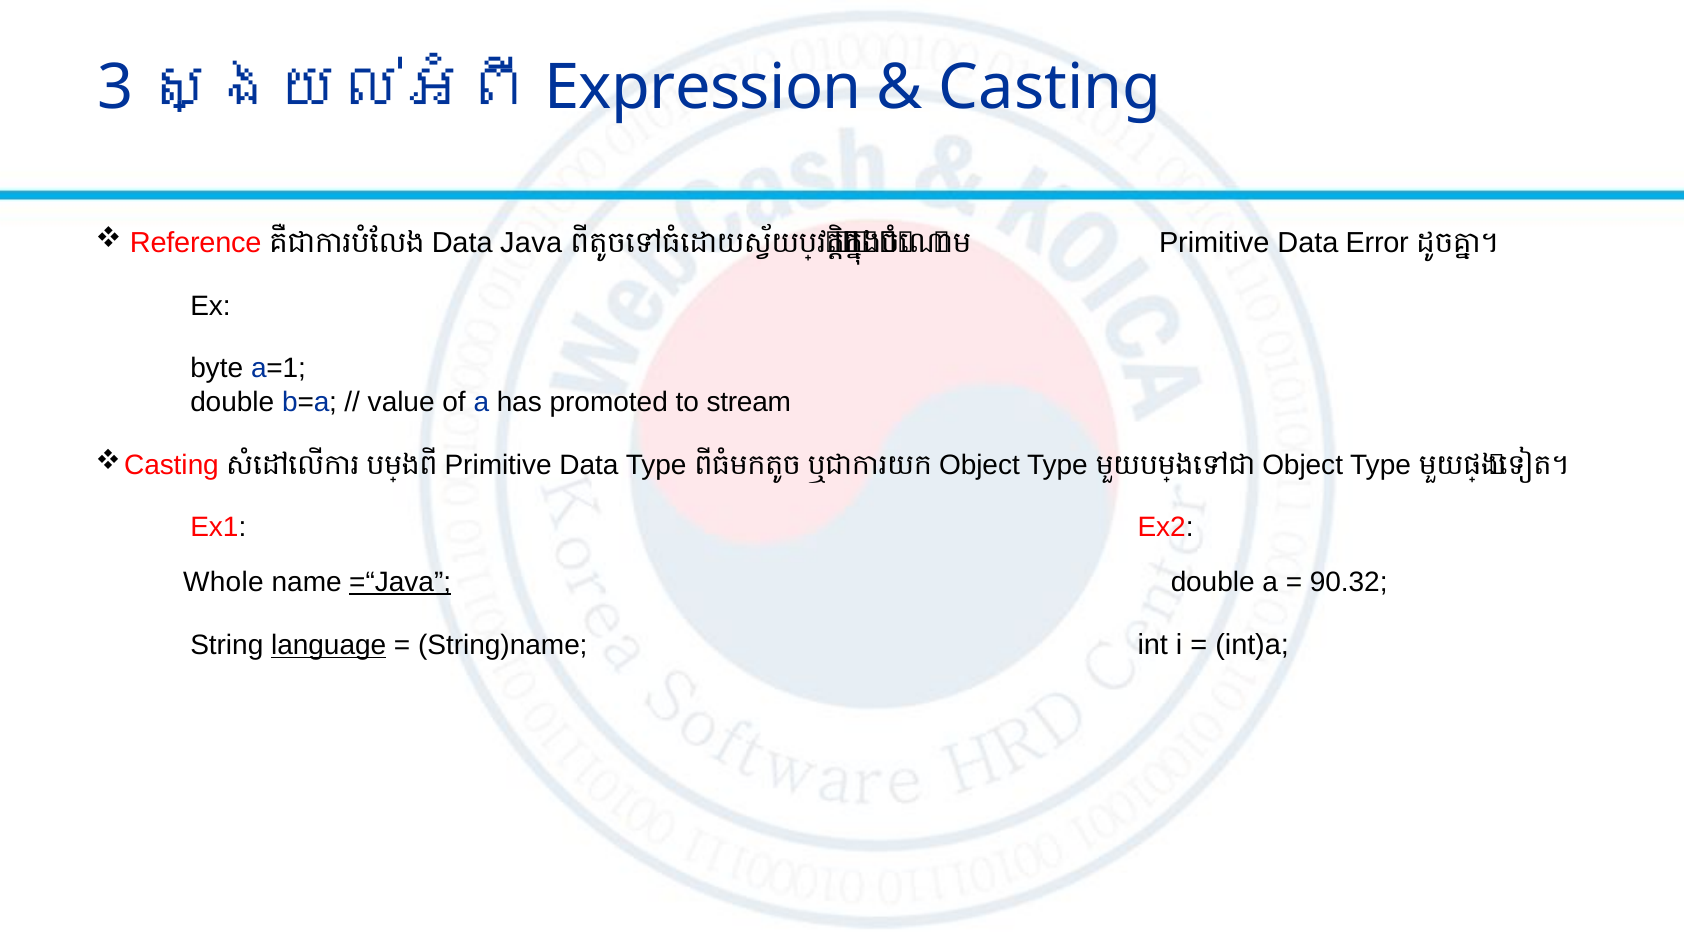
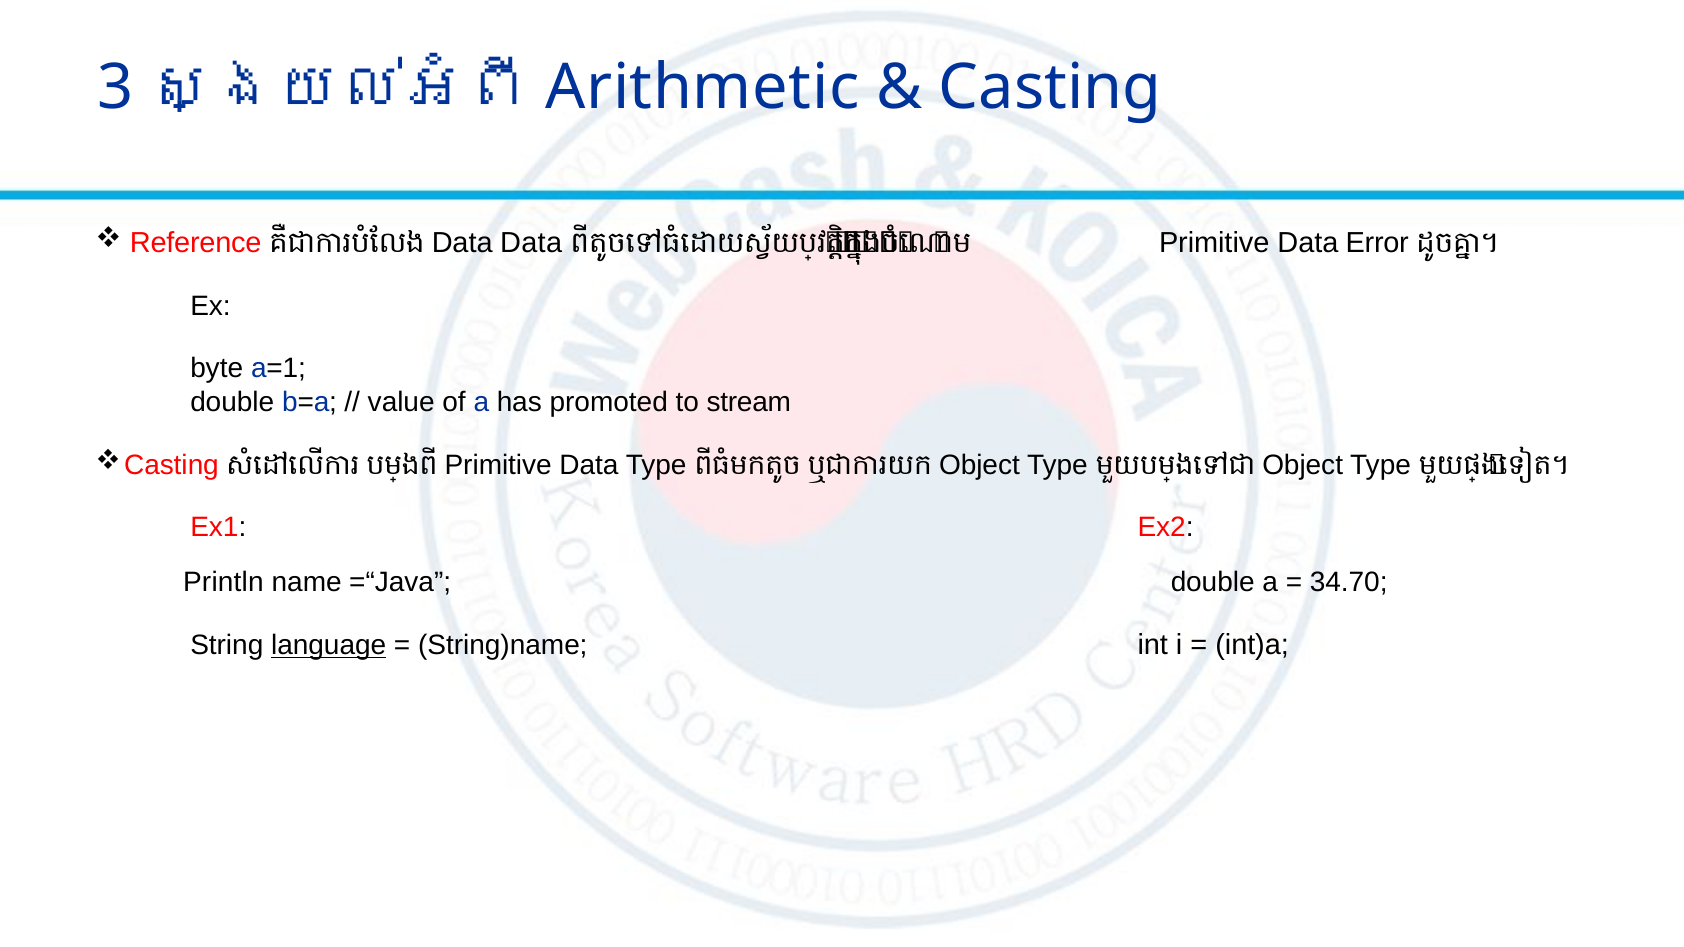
Expression: Expression -> Arithmetic
Data Java: Java -> Data
Whole: Whole -> Println
=“Java underline: present -> none
90.32: 90.32 -> 34.70
